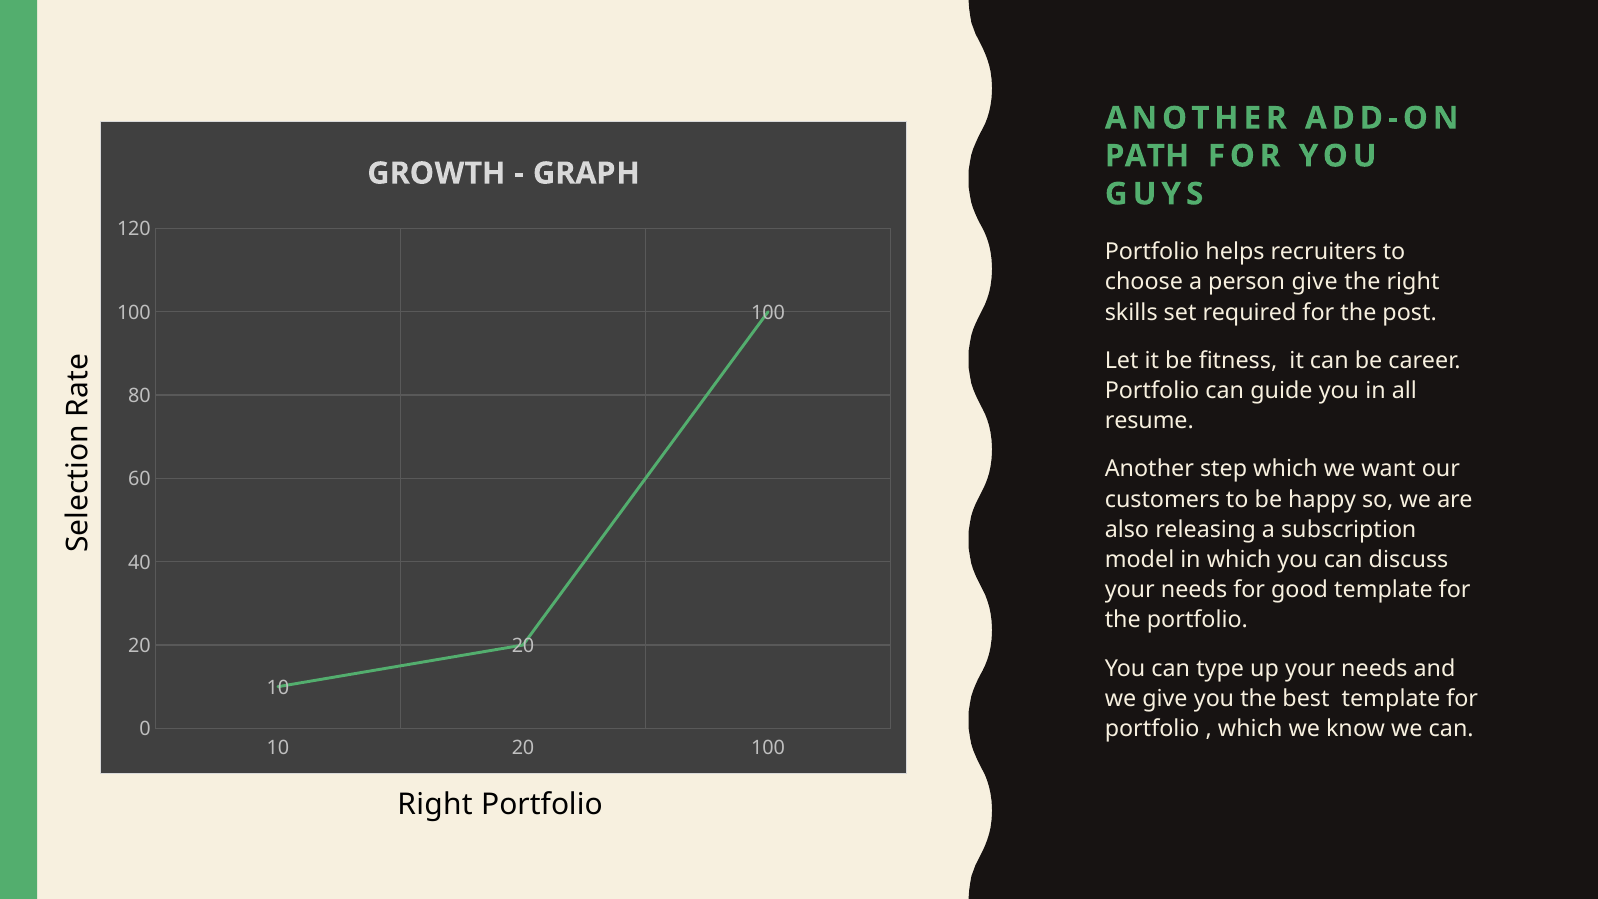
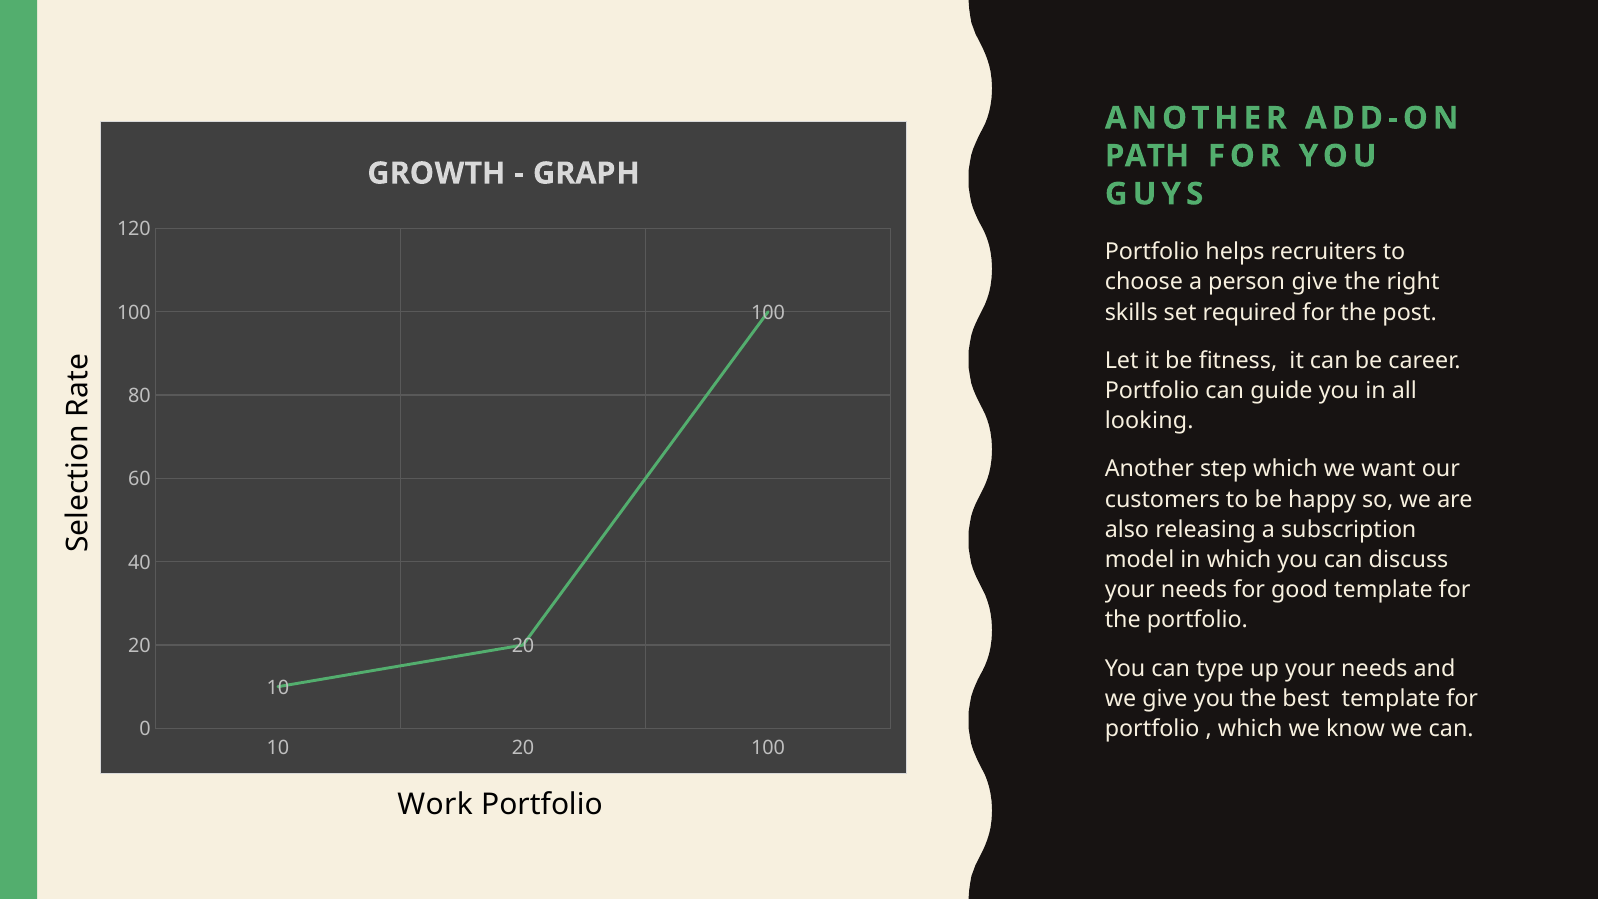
resume: resume -> looking
Right at (435, 804): Right -> Work
